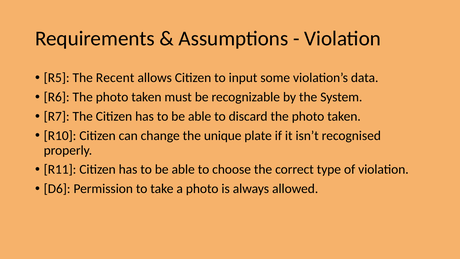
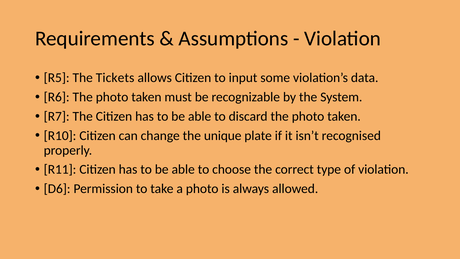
Recent: Recent -> Tickets
